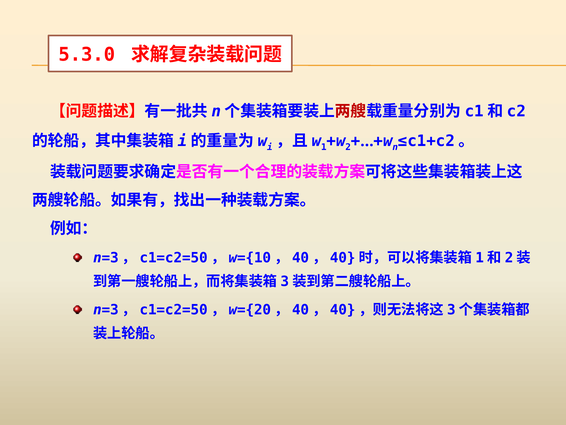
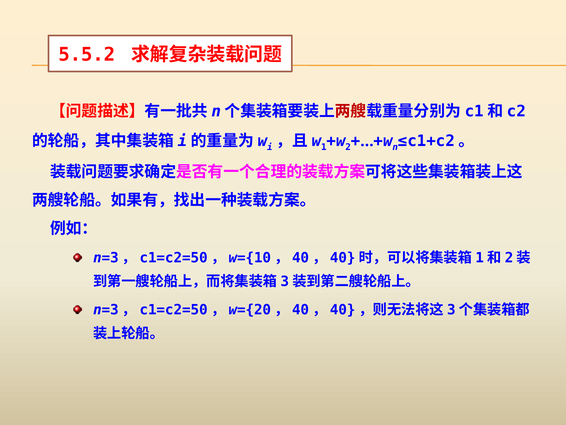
5.3.0: 5.3.0 -> 5.5.2
